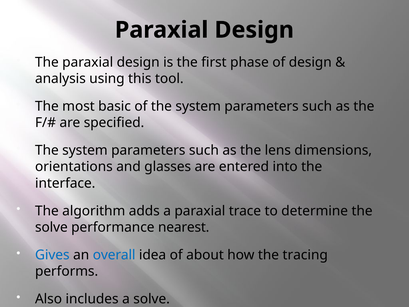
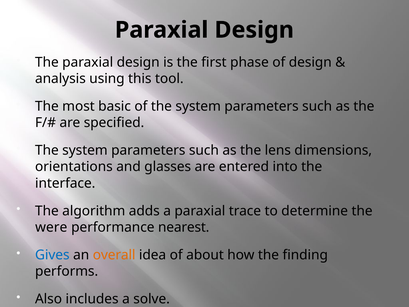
solve at (51, 227): solve -> were
overall colour: blue -> orange
tracing: tracing -> finding
